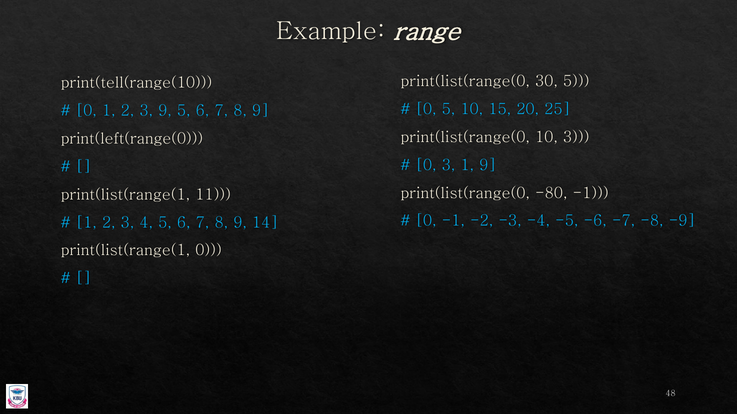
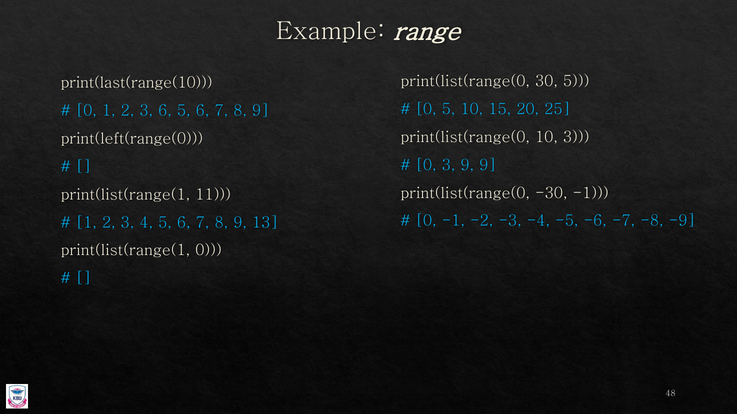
print(tell(range(10: print(tell(range(10 -> print(last(range(10
3 9: 9 -> 6
3 1: 1 -> 9
-80: -80 -> -30
14: 14 -> 13
